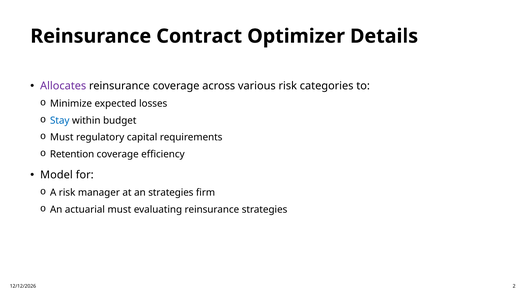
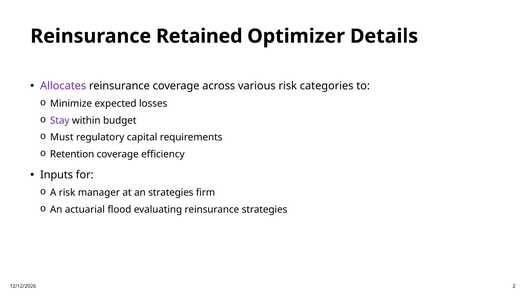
Contract: Contract -> Retained
Stay colour: blue -> purple
Model: Model -> Inputs
actuarial must: must -> flood
